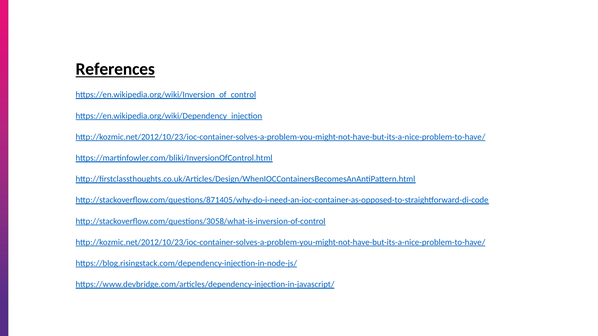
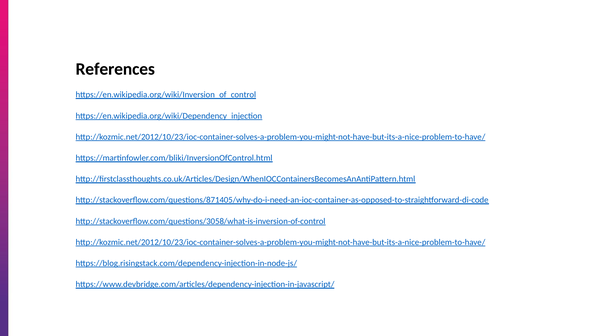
References underline: present -> none
